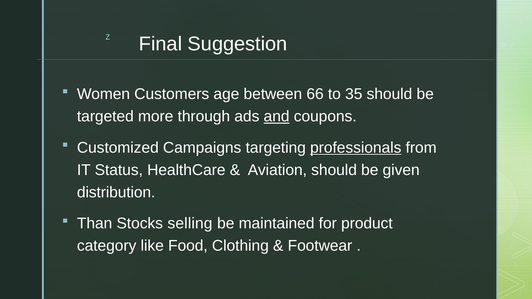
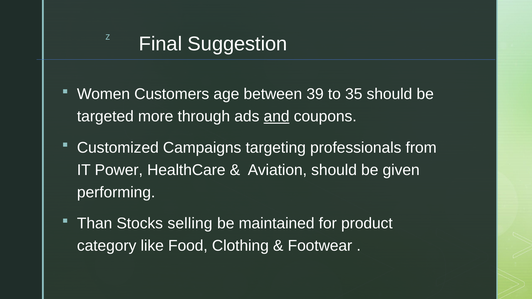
66: 66 -> 39
professionals underline: present -> none
Status: Status -> Power
distribution: distribution -> performing
